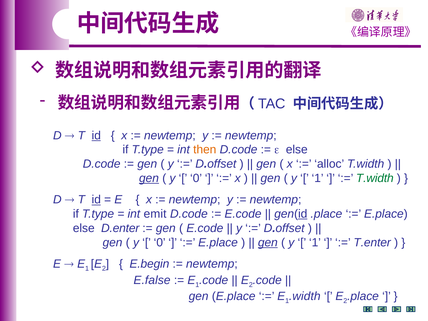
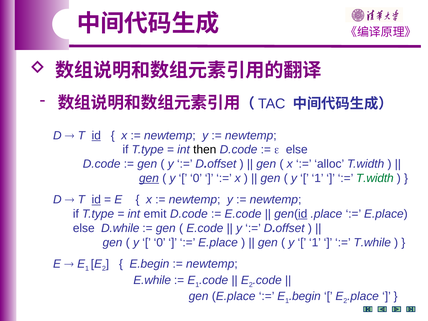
then colour: orange -> black
D.enter: D.enter -> D.while
gen at (268, 242) underline: present -> none
T.enter: T.enter -> T.while
E.false: E.false -> E.while
.width: .width -> .begin
